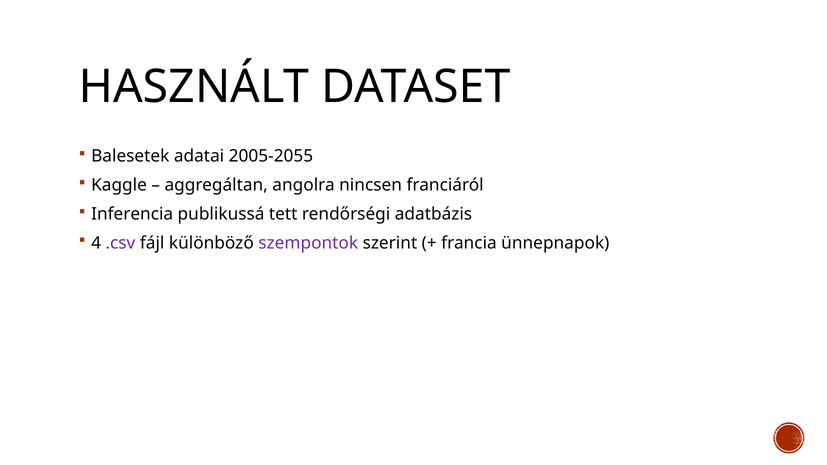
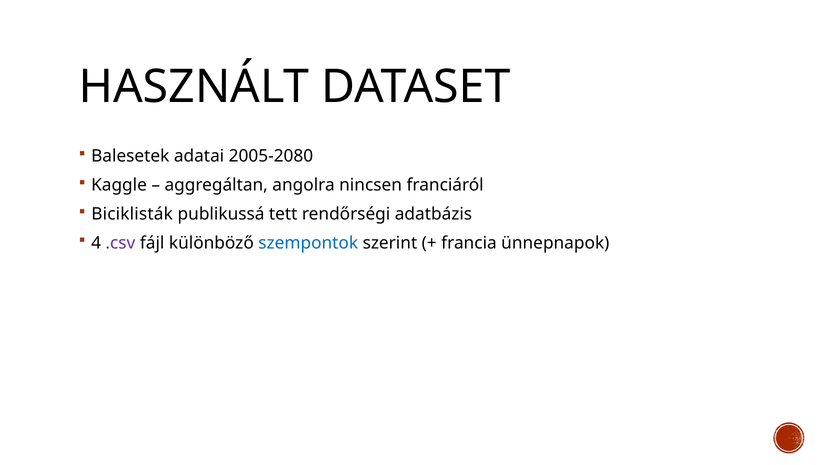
2005-2055: 2005-2055 -> 2005-2080
Inferencia: Inferencia -> Biciklisták
szempontok colour: purple -> blue
